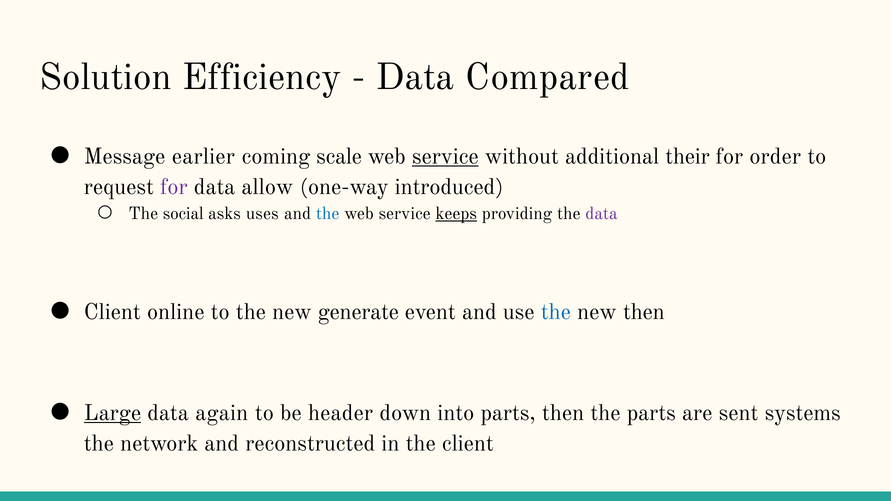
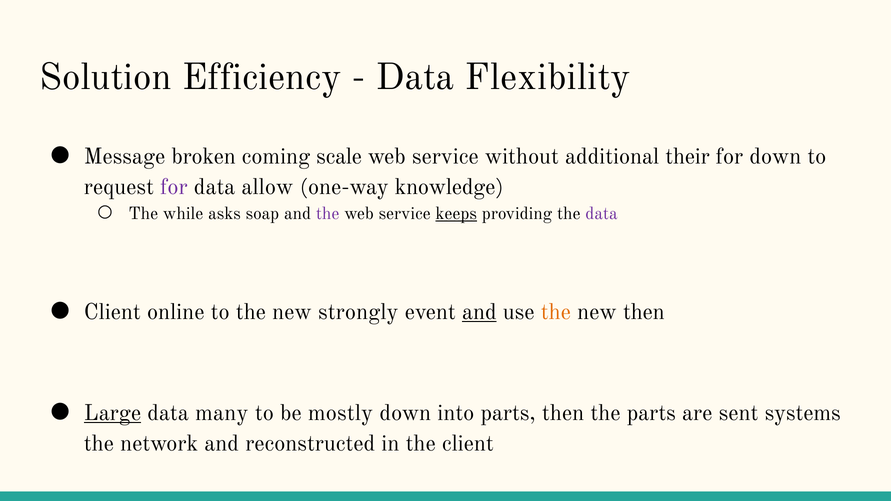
Compared: Compared -> Flexibility
earlier: earlier -> broken
service at (445, 156) underline: present -> none
for order: order -> down
introduced: introduced -> knowledge
social: social -> while
uses: uses -> soap
the at (328, 214) colour: blue -> purple
generate: generate -> strongly
and at (479, 312) underline: none -> present
the at (556, 312) colour: blue -> orange
again: again -> many
header: header -> mostly
